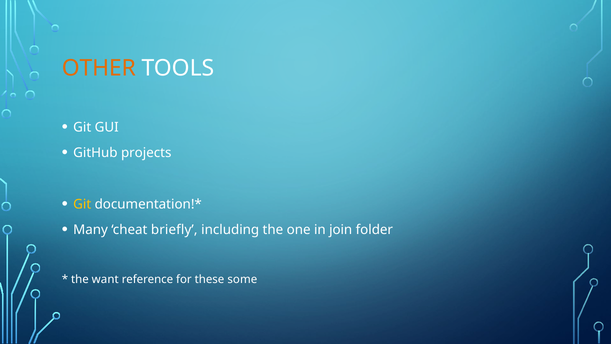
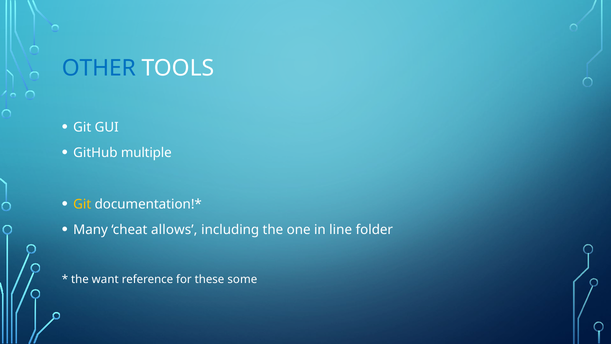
OTHER colour: orange -> blue
projects: projects -> multiple
briefly: briefly -> allows
join: join -> line
